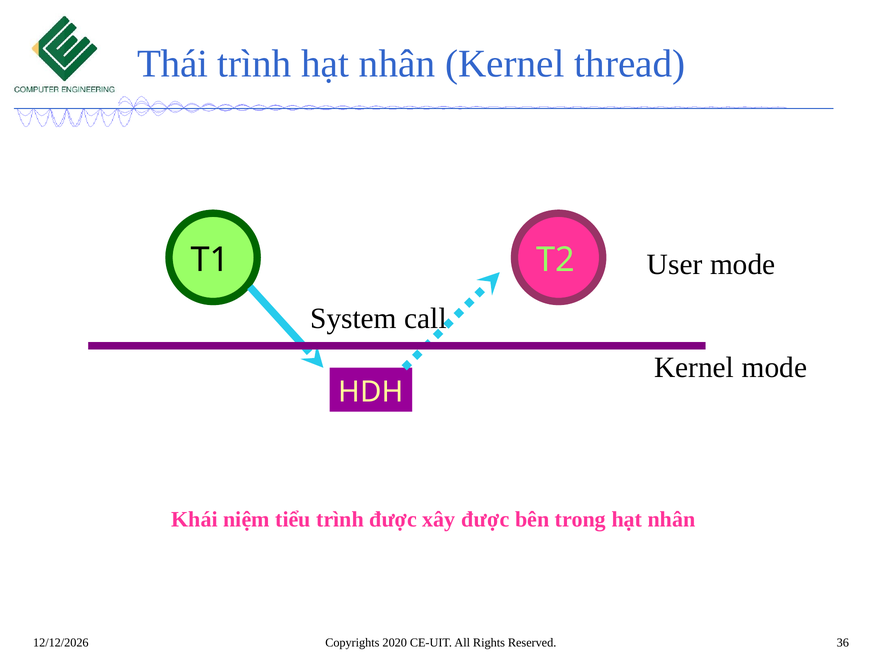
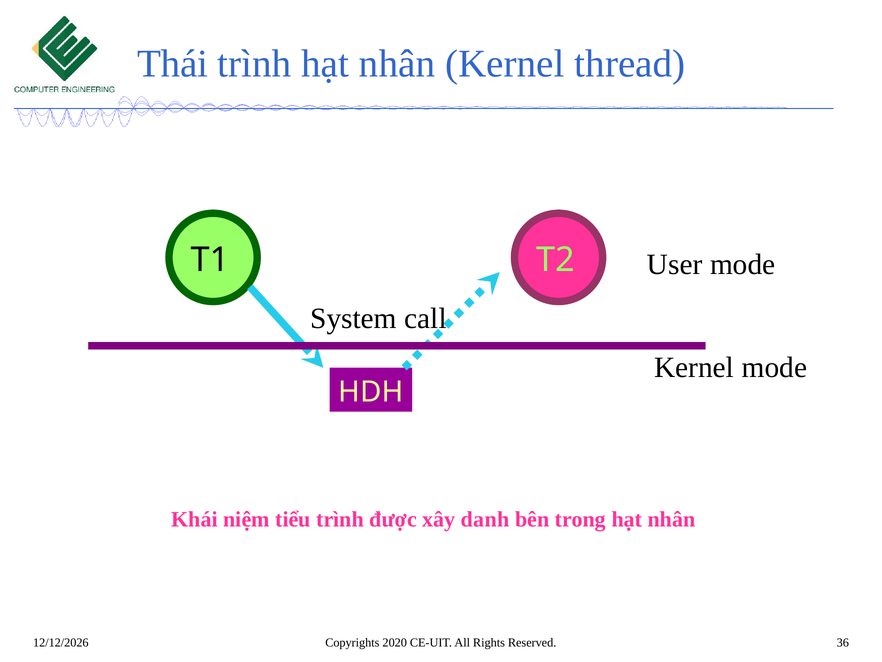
xây được: được -> danh
